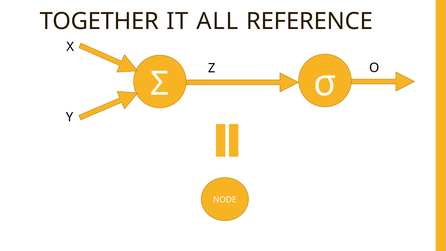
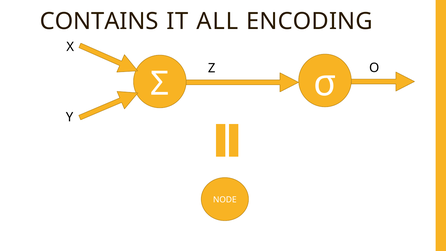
TOGETHER: TOGETHER -> CONTAINS
REFERENCE: REFERENCE -> ENCODING
